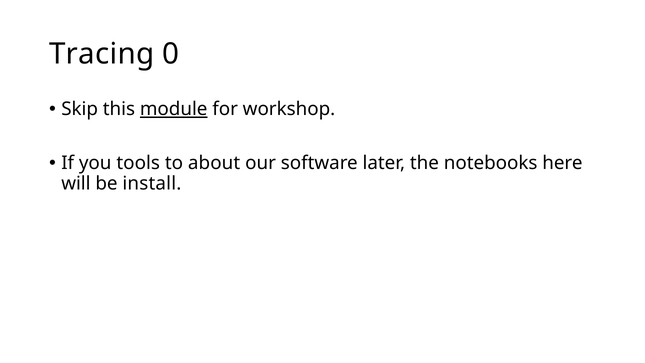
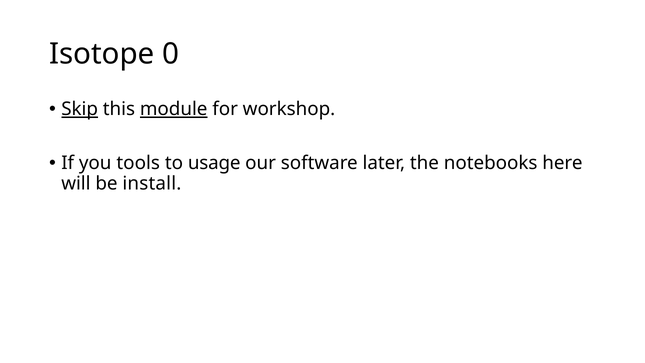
Tracing: Tracing -> Isotope
Skip underline: none -> present
about: about -> usage
